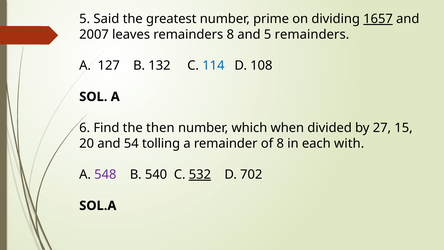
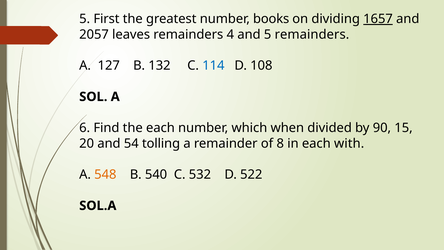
Said: Said -> First
prime: prime -> books
2007: 2007 -> 2057
remainders 8: 8 -> 4
the then: then -> each
27: 27 -> 90
548 colour: purple -> orange
532 underline: present -> none
702: 702 -> 522
